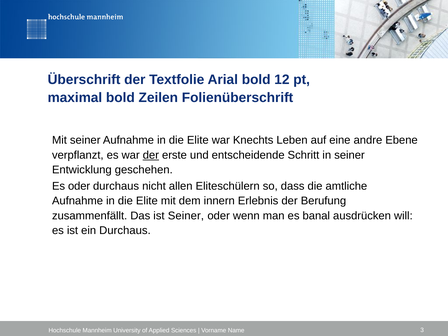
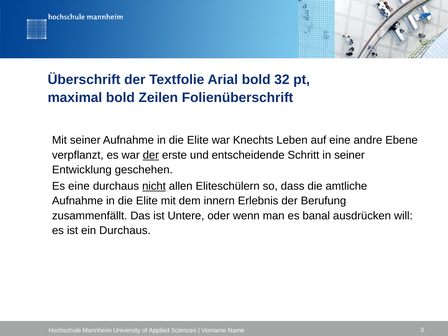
12: 12 -> 32
Es oder: oder -> eine
nicht underline: none -> present
ist Seiner: Seiner -> Untere
